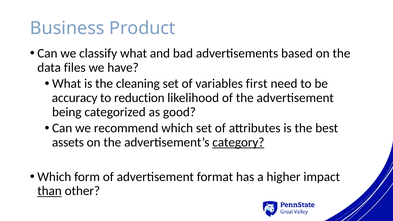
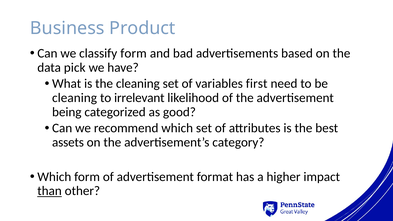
classify what: what -> form
files: files -> pick
accuracy at (75, 98): accuracy -> cleaning
reduction: reduction -> irrelevant
category underline: present -> none
